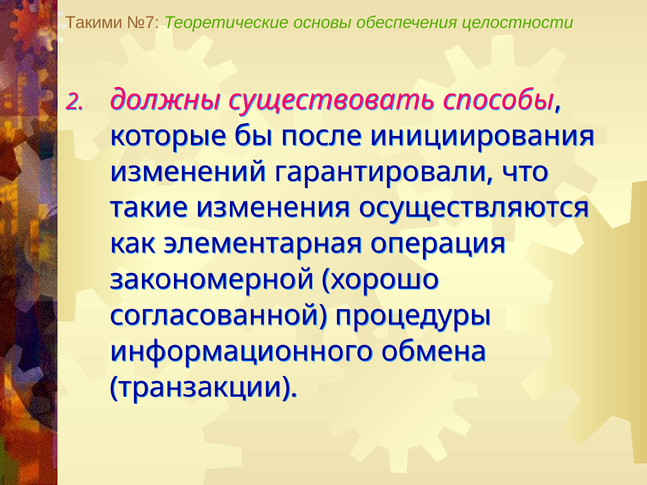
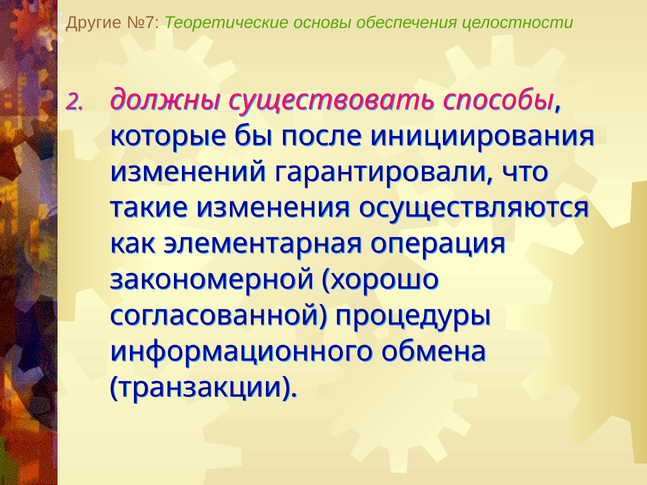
Такими: Такими -> Другие
